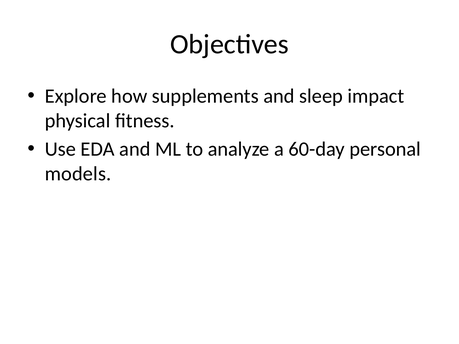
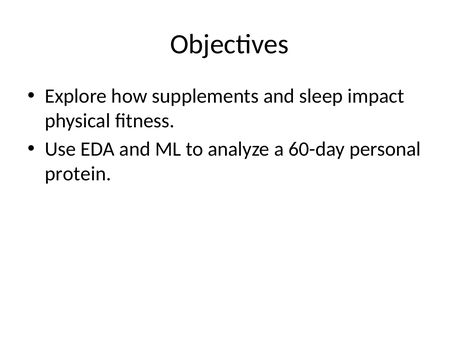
models: models -> protein
